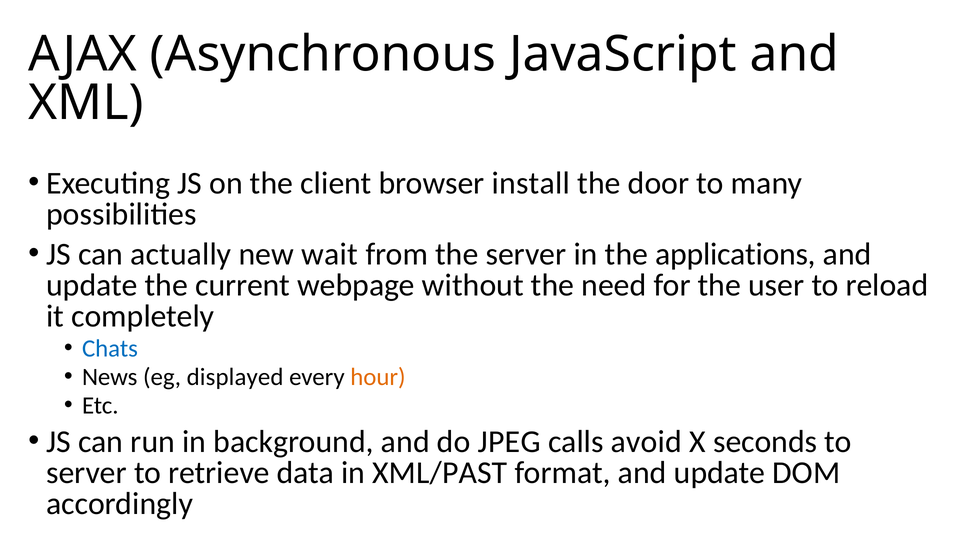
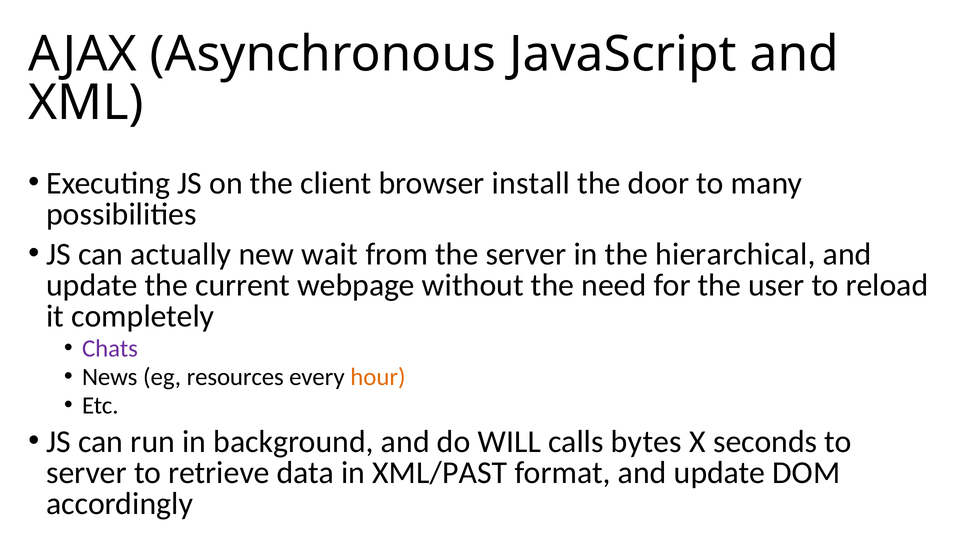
applications: applications -> hierarchical
Chats colour: blue -> purple
displayed: displayed -> resources
JPEG: JPEG -> WILL
avoid: avoid -> bytes
